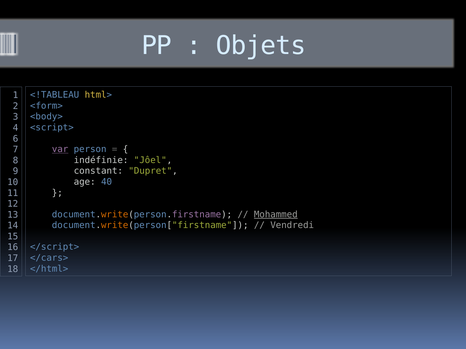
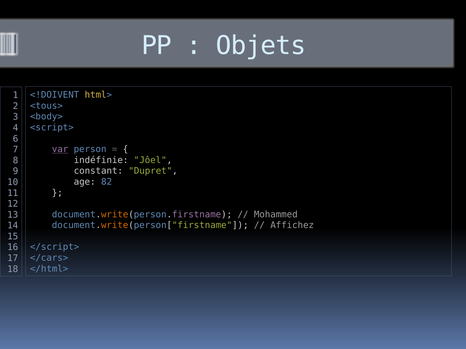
<!TABLEAU: <!TABLEAU -> <!DOIVENT
<form>: <form> -> <tous>
40: 40 -> 82
Mohammed underline: present -> none
Vendredi: Vendredi -> Affichez
